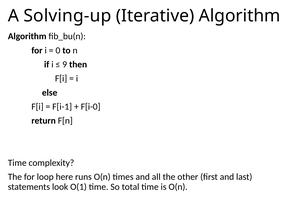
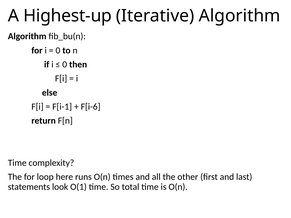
Solving-up: Solving-up -> Highest-up
9 at (65, 64): 9 -> 0
F[i-0: F[i-0 -> F[i-6
